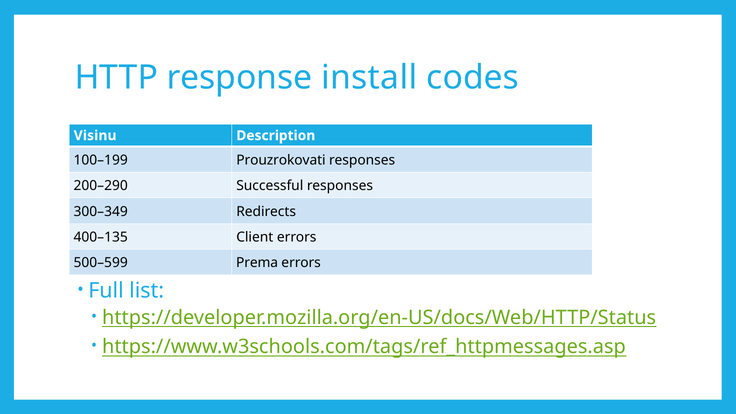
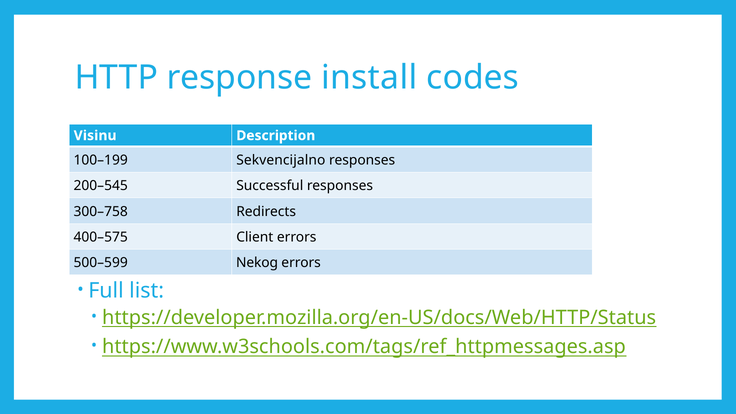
Prouzrokovati: Prouzrokovati -> Sekvencijalno
200–290: 200–290 -> 200–545
300–349: 300–349 -> 300–758
400–135: 400–135 -> 400–575
Prema: Prema -> Nekog
